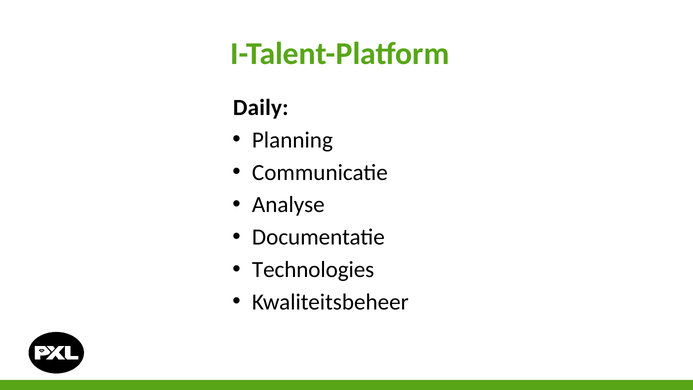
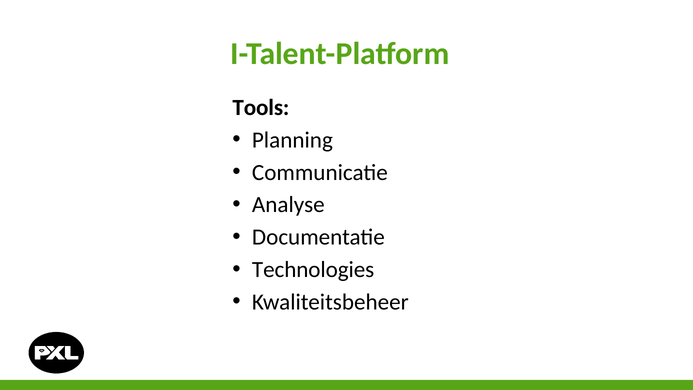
Daily: Daily -> Tools
